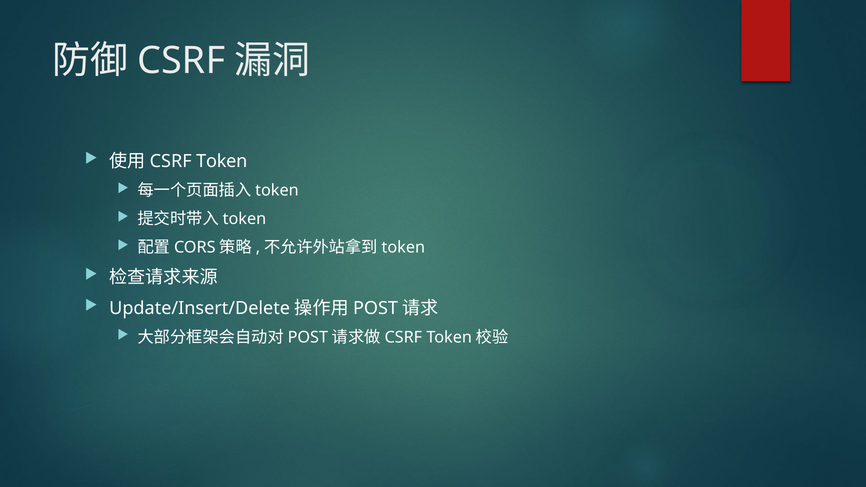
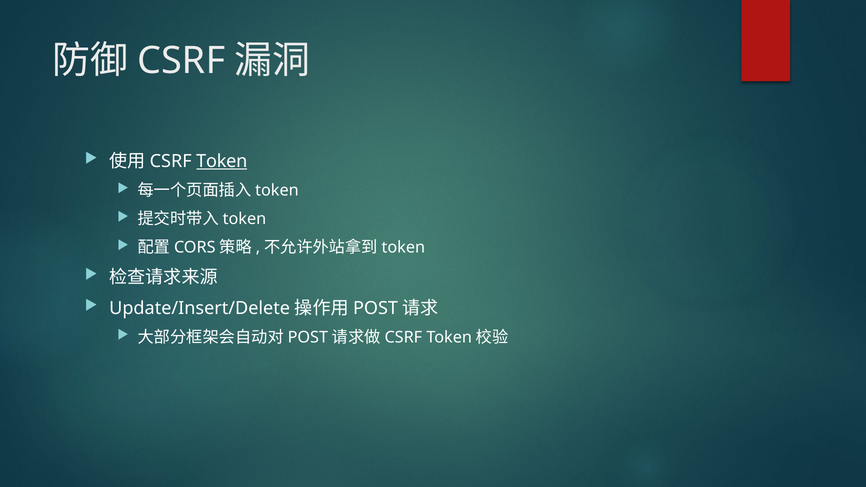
Token underline: none -> present
